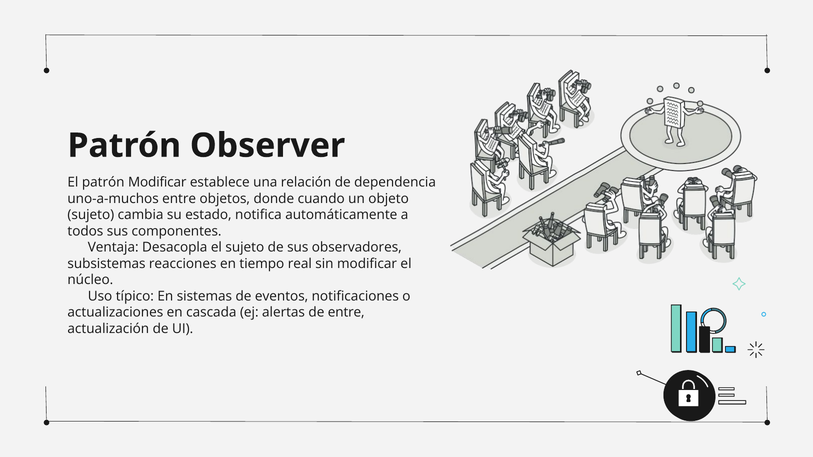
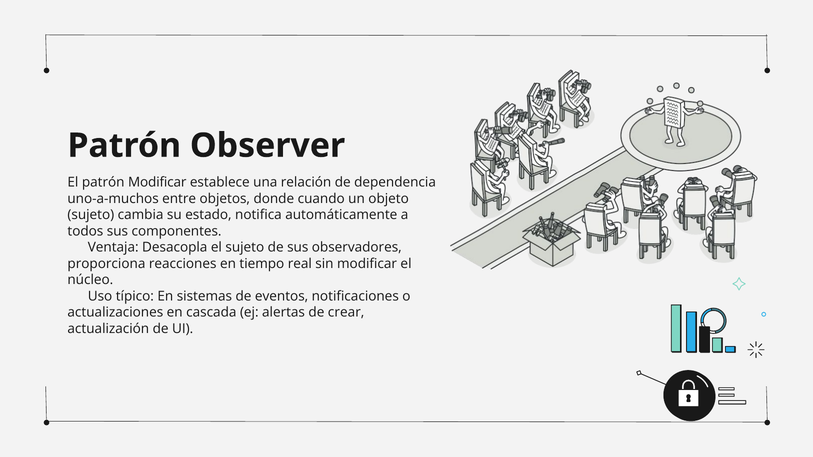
subsistemas: subsistemas -> proporciona
de entre: entre -> crear
